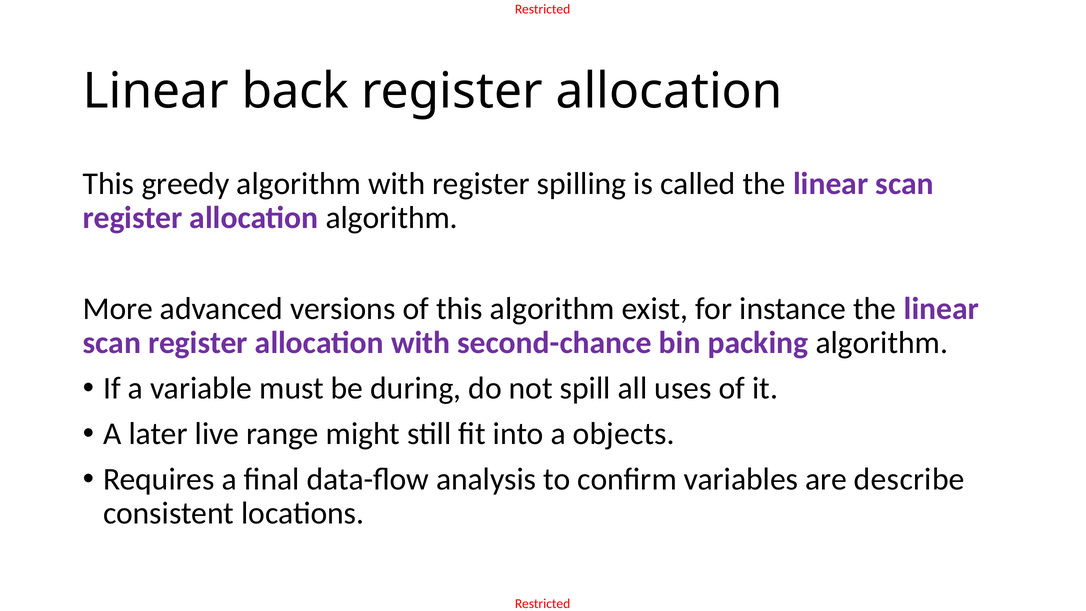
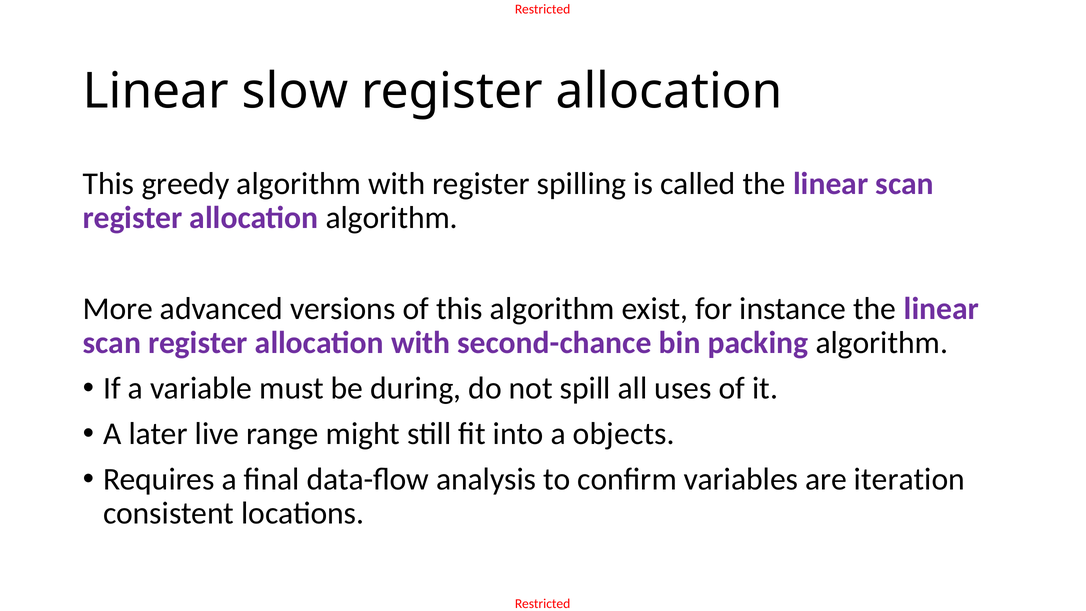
back: back -> slow
describe: describe -> iteration
